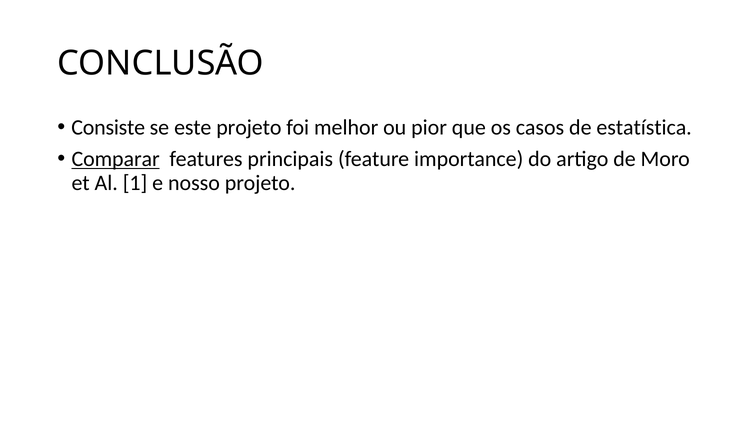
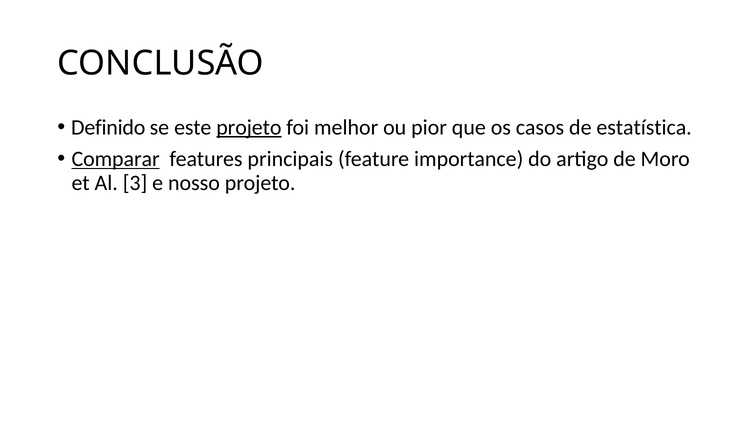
Consiste: Consiste -> Definido
projeto at (249, 127) underline: none -> present
1: 1 -> 3
